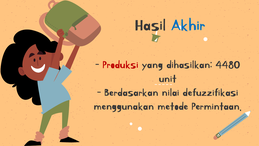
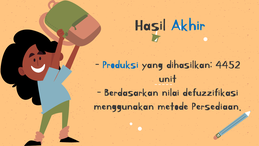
Produksi colour: red -> blue
4480: 4480 -> 4452
Permintaan: Permintaan -> Persediaan
